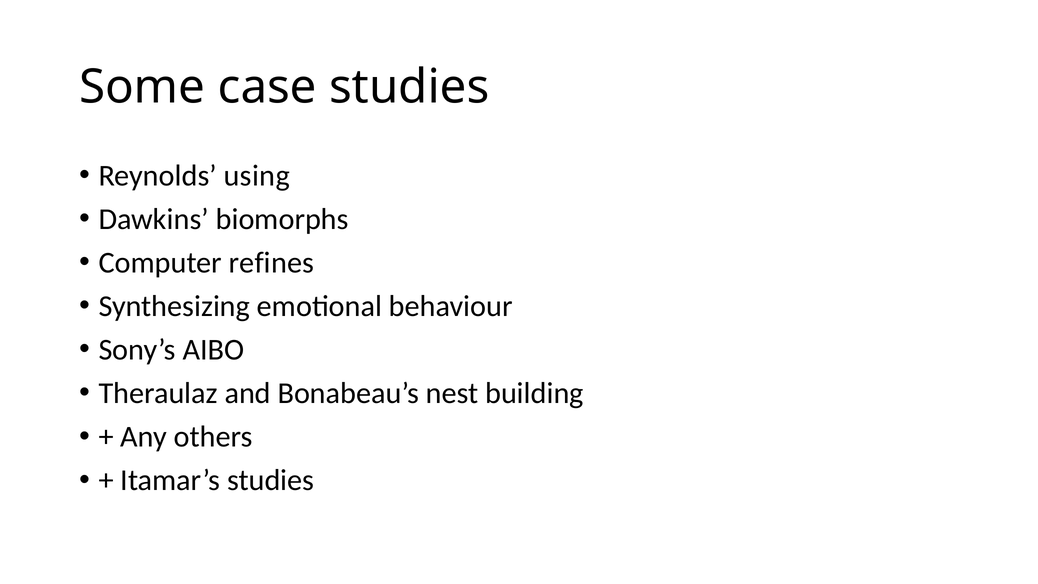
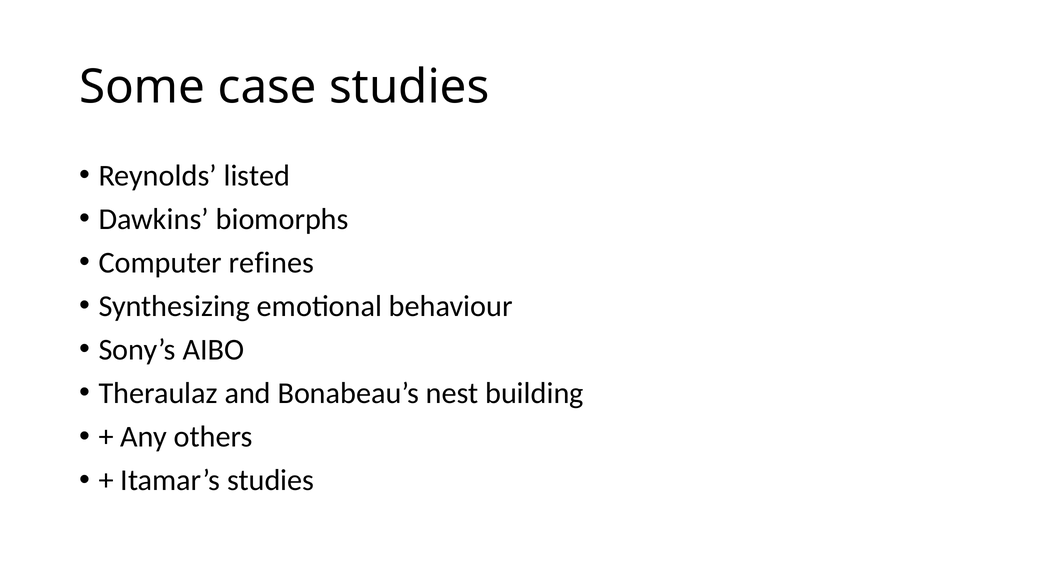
using: using -> listed
